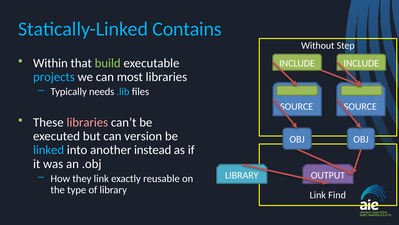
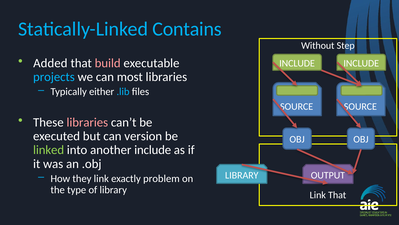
Within: Within -> Added
build colour: light green -> pink
needs: needs -> either
linked colour: light blue -> light green
another instead: instead -> include
reusable: reusable -> problem
Link Find: Find -> That
